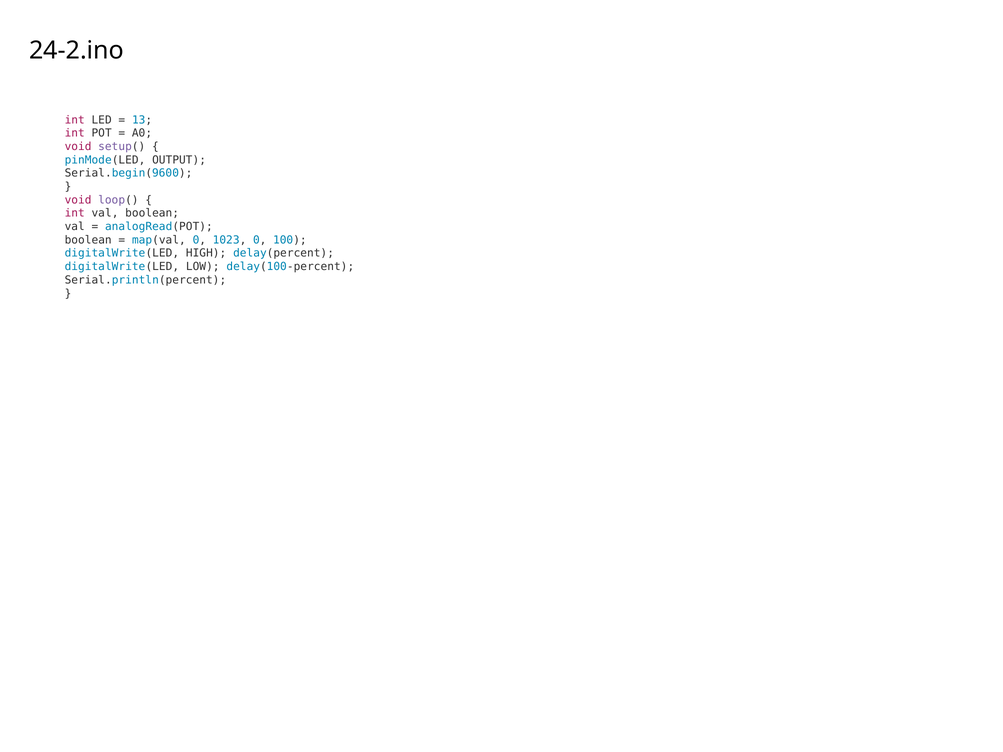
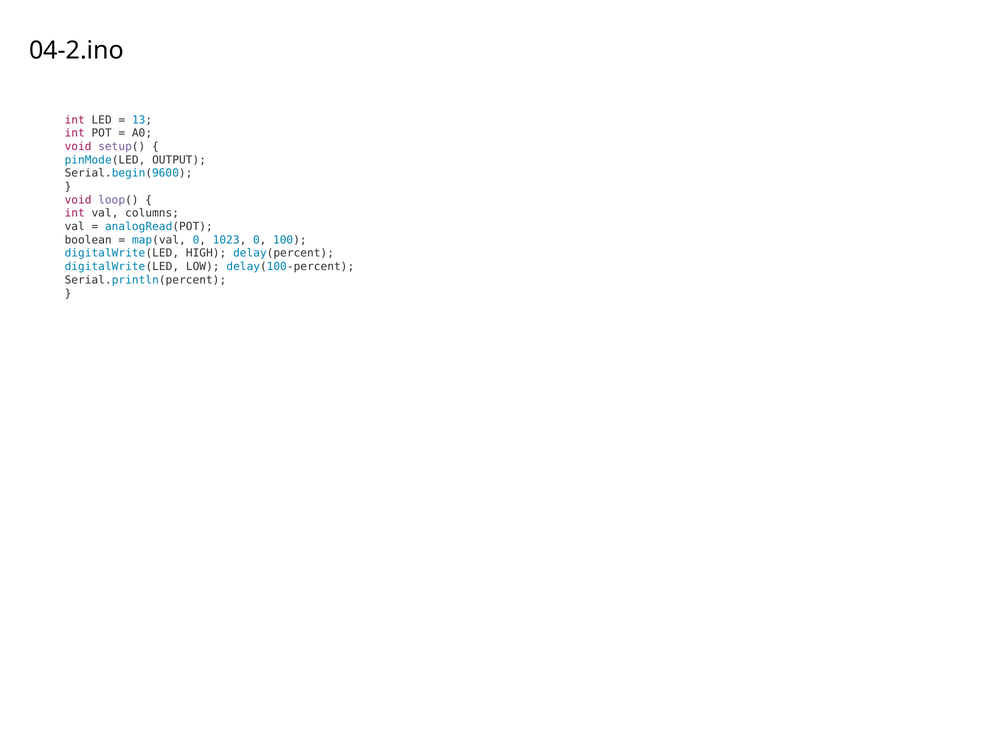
24-2.ino: 24-2.ino -> 04-2.ino
val boolean: boolean -> columns
